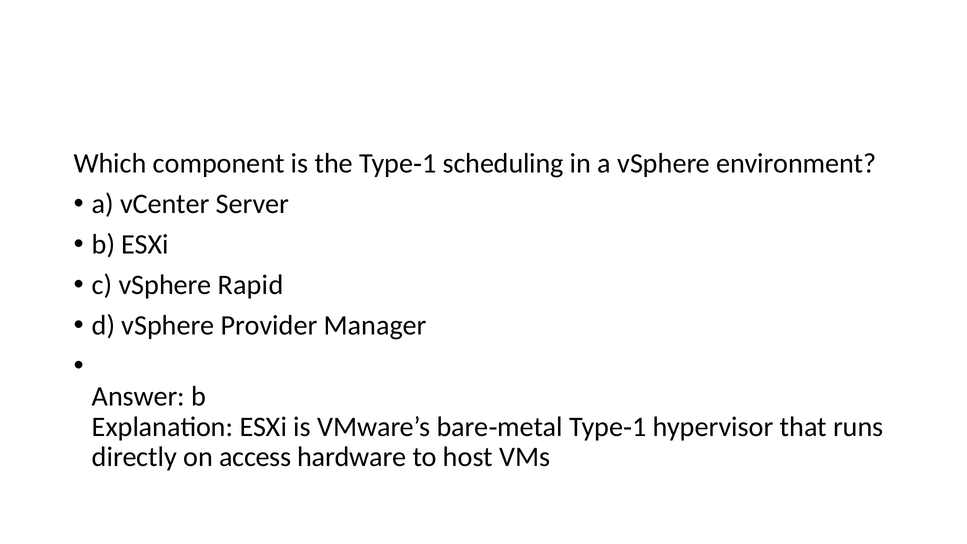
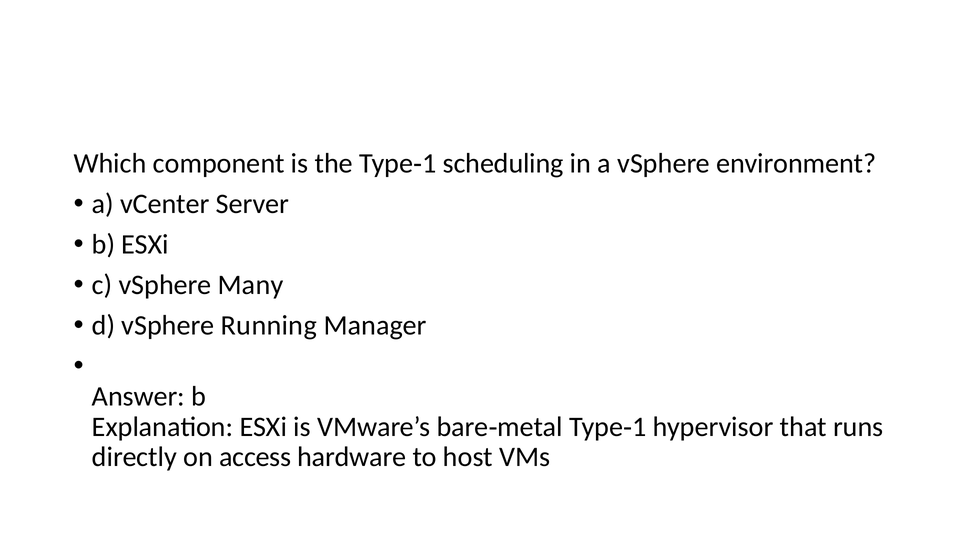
Rapid: Rapid -> Many
Provider: Provider -> Running
